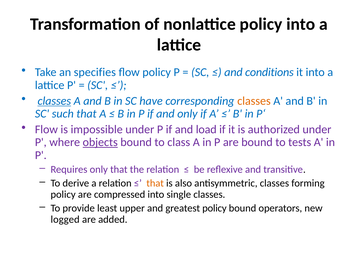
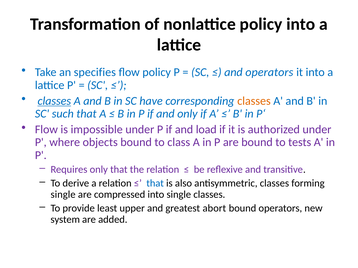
and conditions: conditions -> operators
objects underline: present -> none
that at (155, 184) colour: orange -> blue
policy at (63, 195): policy -> single
greatest policy: policy -> abort
logged: logged -> system
